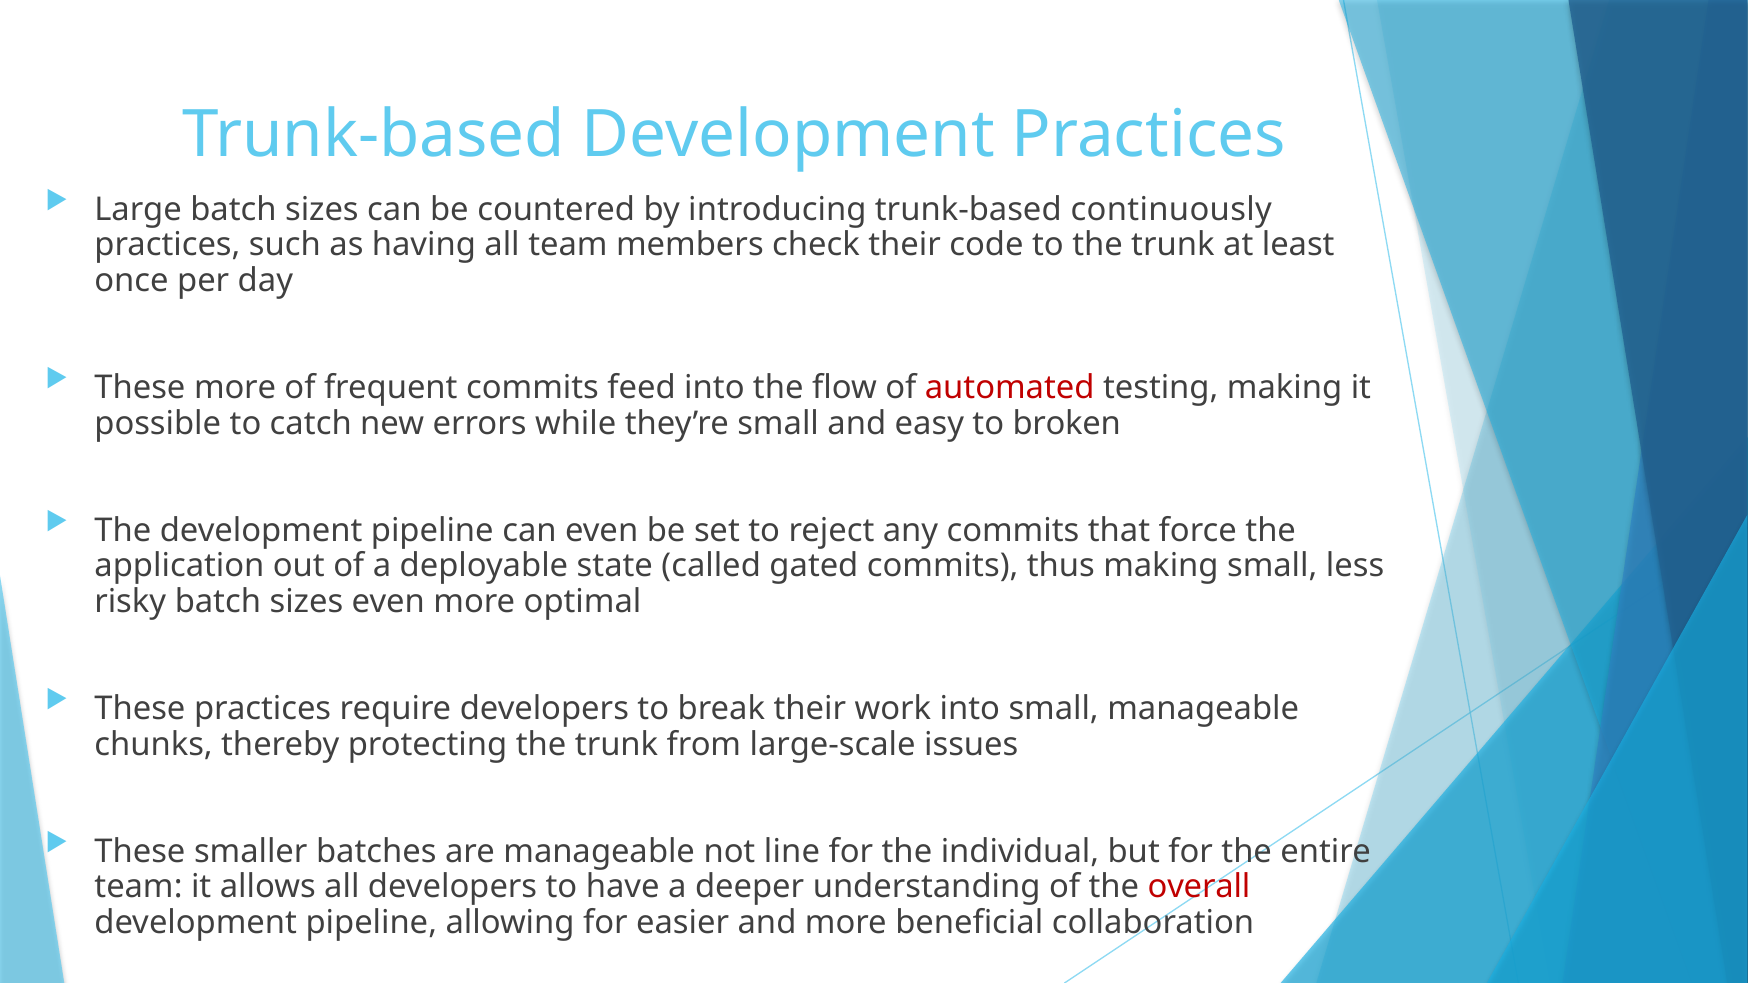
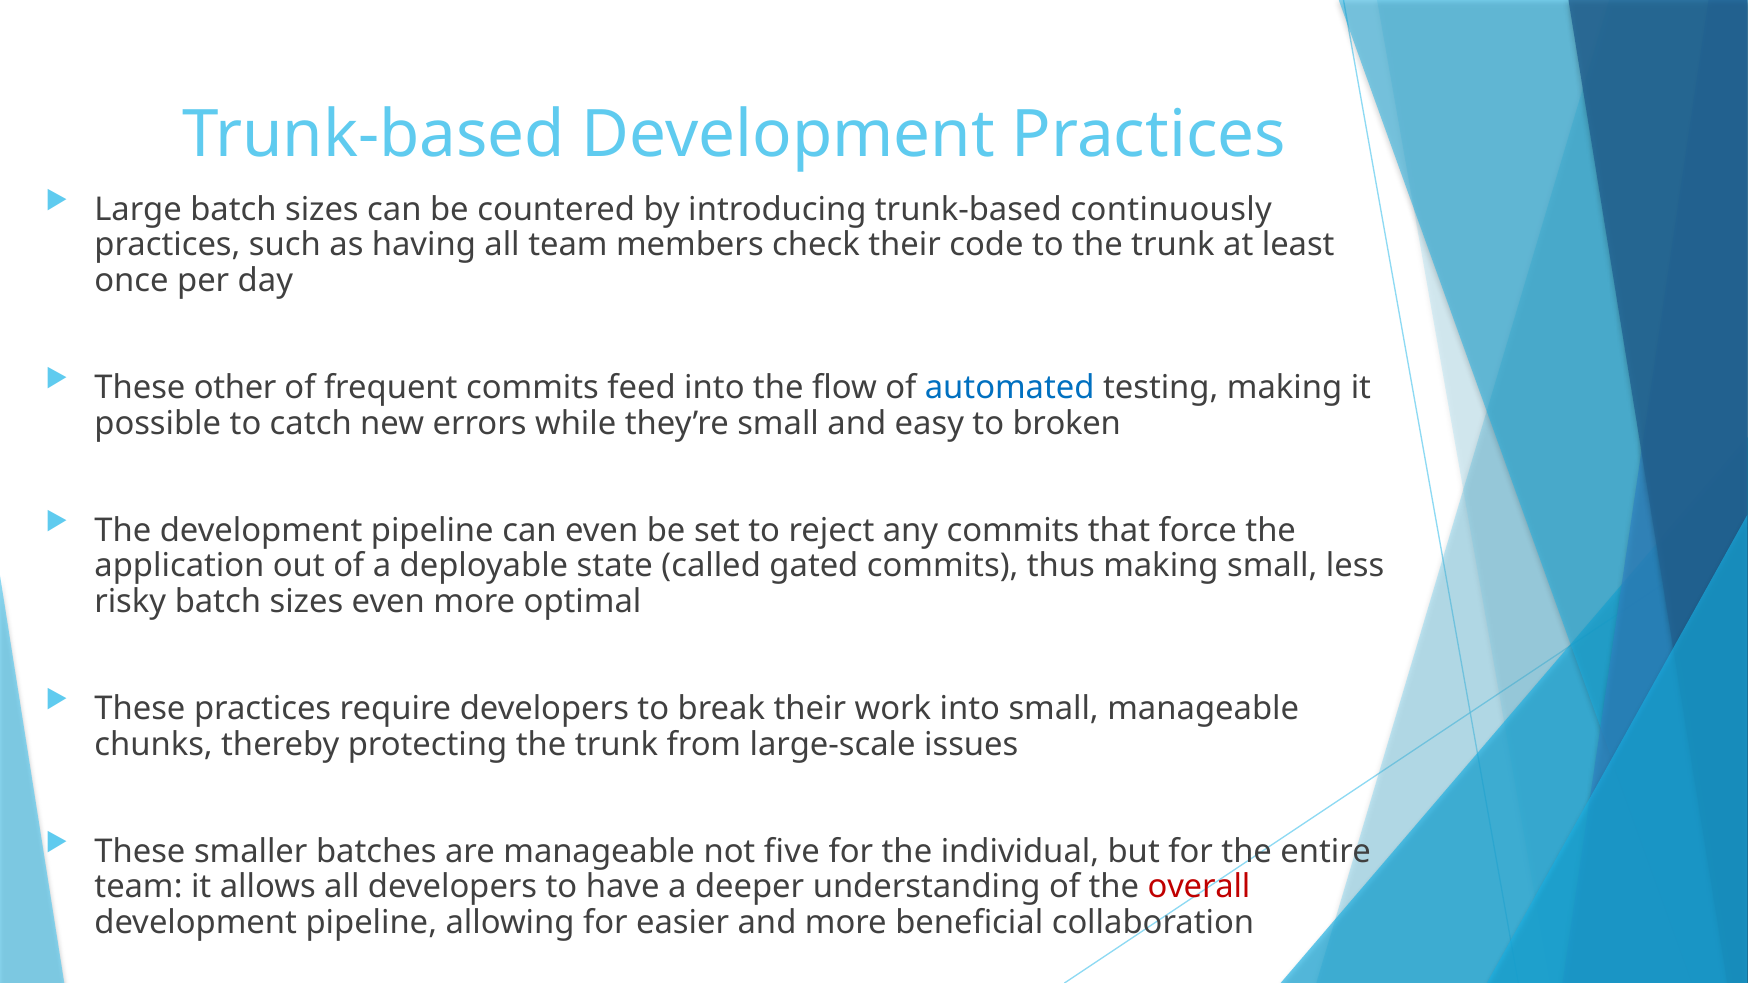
These more: more -> other
automated colour: red -> blue
line: line -> five
